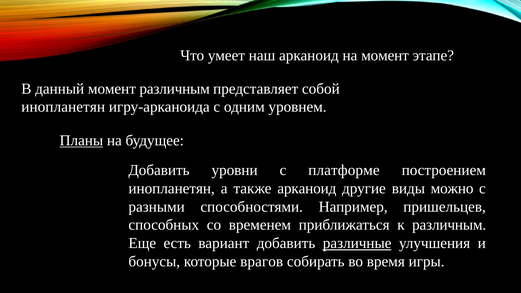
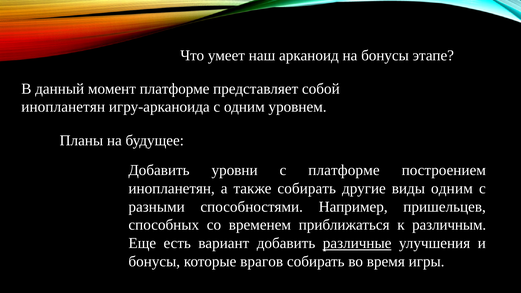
на момент: момент -> бонусы
момент различным: различным -> платформе
Планы underline: present -> none
также арканоид: арканоид -> собирать
виды можно: можно -> одним
